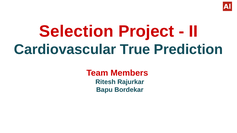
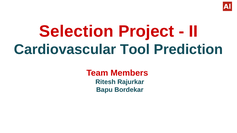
True: True -> Tool
